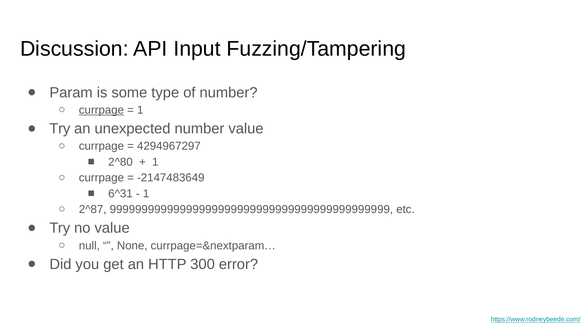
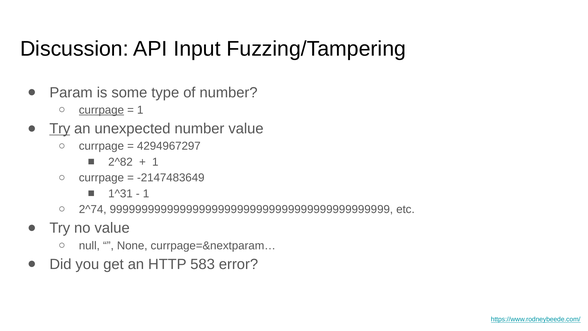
Try at (60, 129) underline: none -> present
2^80: 2^80 -> 2^82
6^31: 6^31 -> 1^31
2^87: 2^87 -> 2^74
300: 300 -> 583
